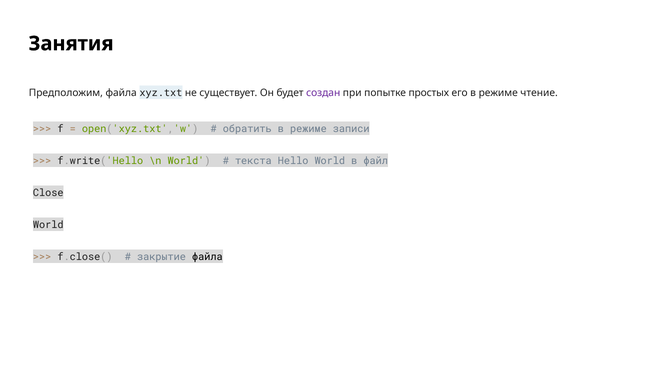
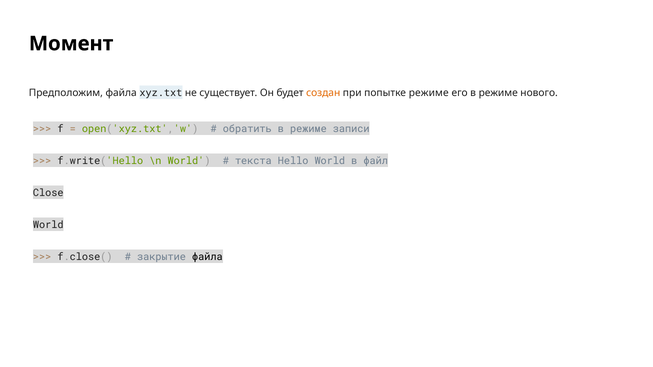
Занятия: Занятия -> Момент
создан colour: purple -> orange
попытке простых: простых -> режиме
чтение: чтение -> нового
